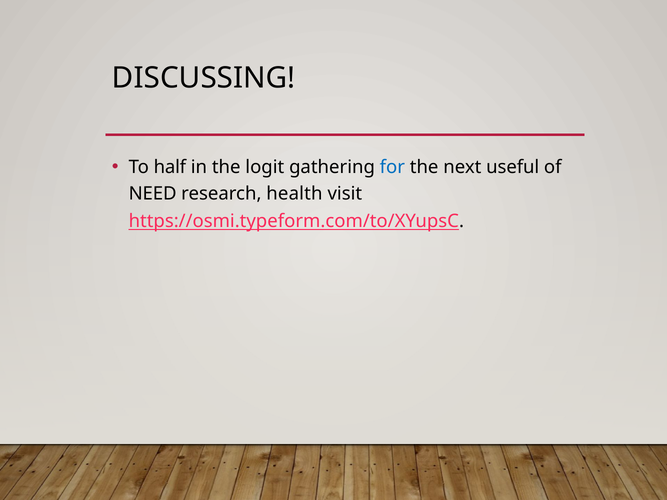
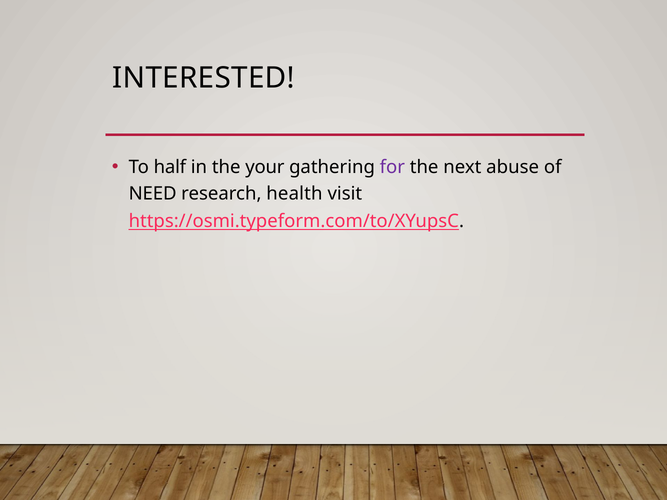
DISCUSSING: DISCUSSING -> INTERESTED
logit: logit -> your
for colour: blue -> purple
useful: useful -> abuse
